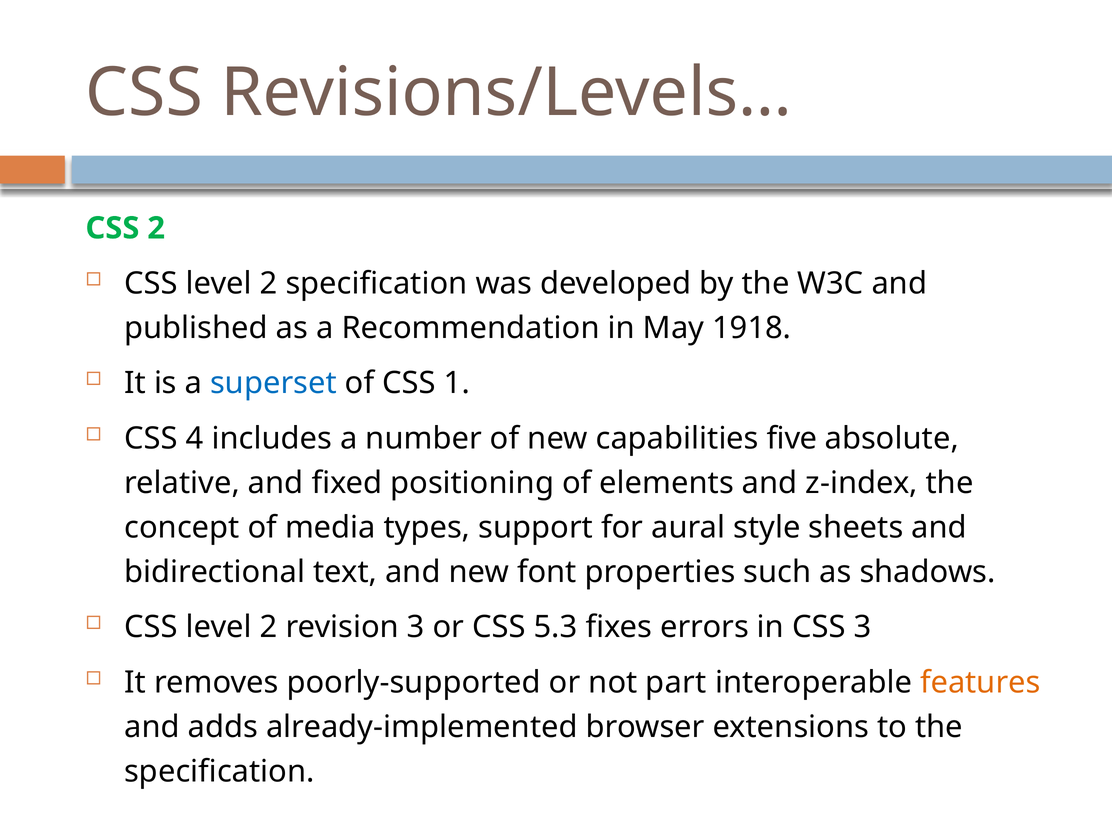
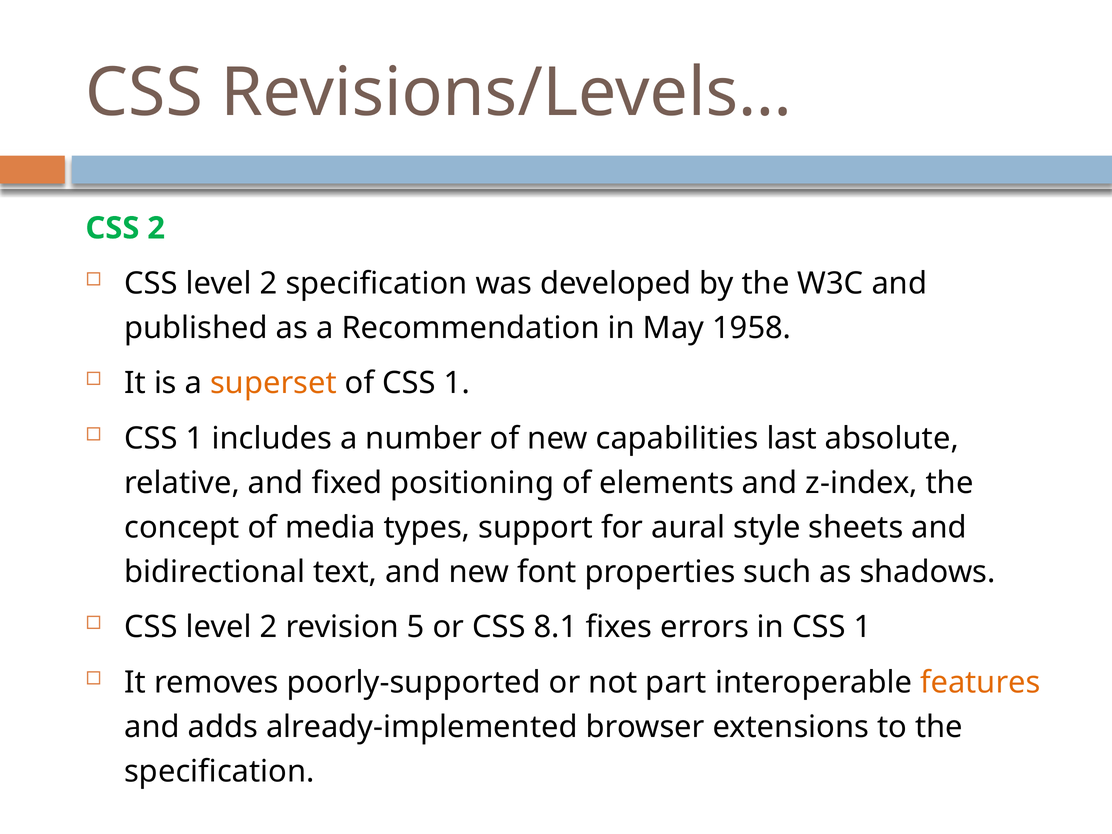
1918: 1918 -> 1958
superset colour: blue -> orange
4 at (195, 439): 4 -> 1
five: five -> last
revision 3: 3 -> 5
5.3: 5.3 -> 8.1
in CSS 3: 3 -> 1
